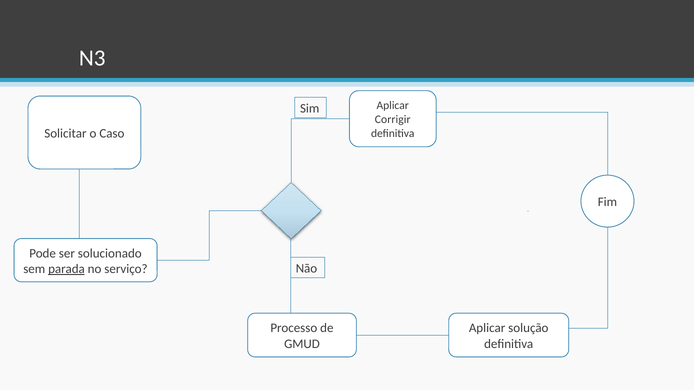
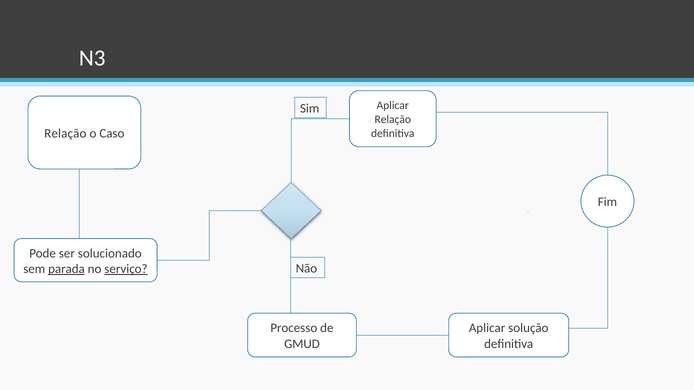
Corrigir at (393, 120): Corrigir -> Relação
Solicitar at (65, 134): Solicitar -> Relação
serviço underline: none -> present
